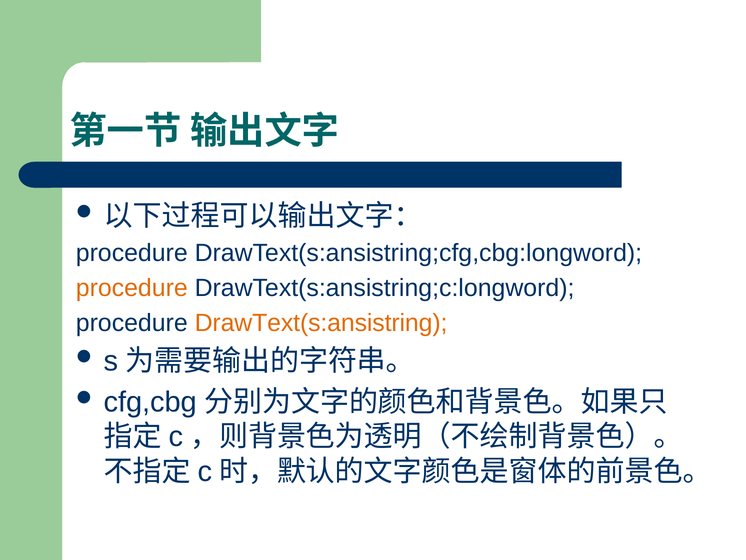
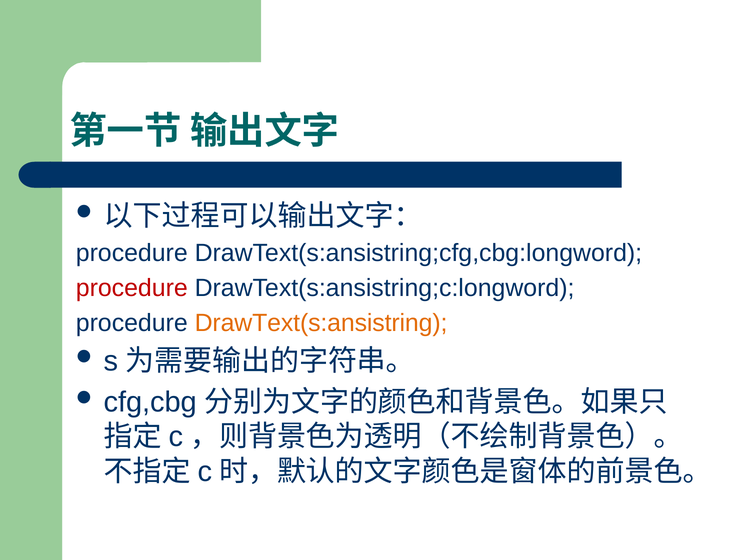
procedure at (132, 288) colour: orange -> red
